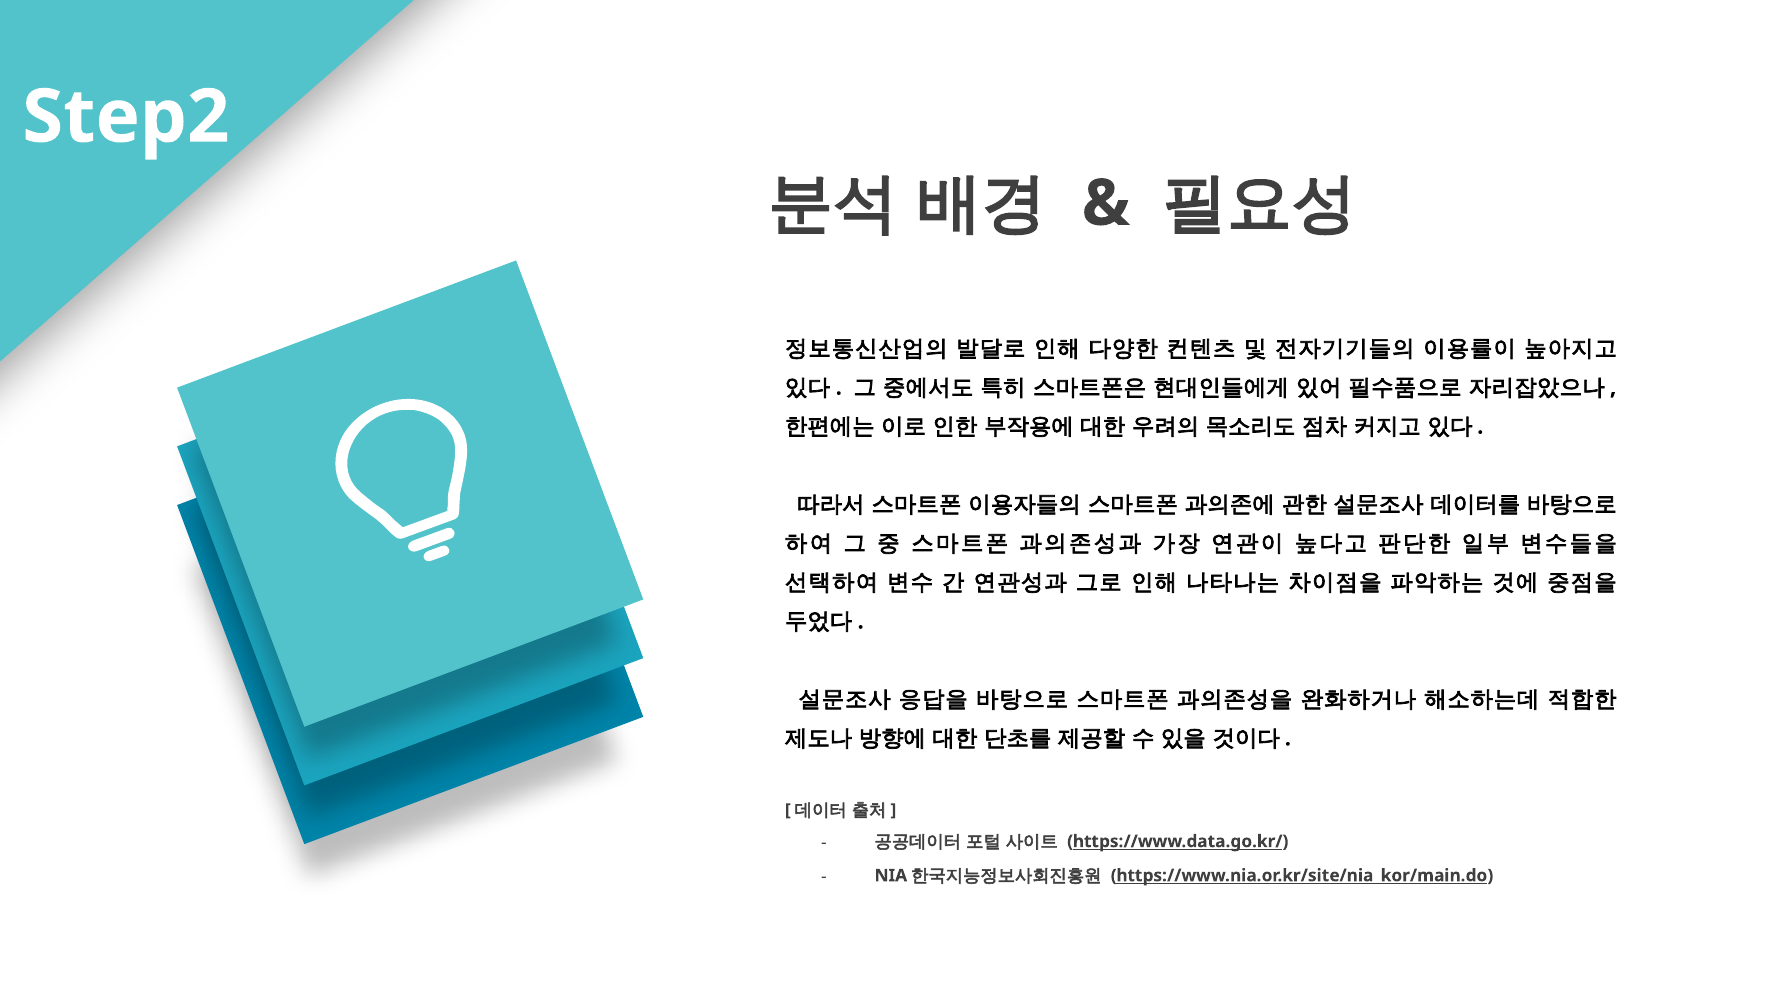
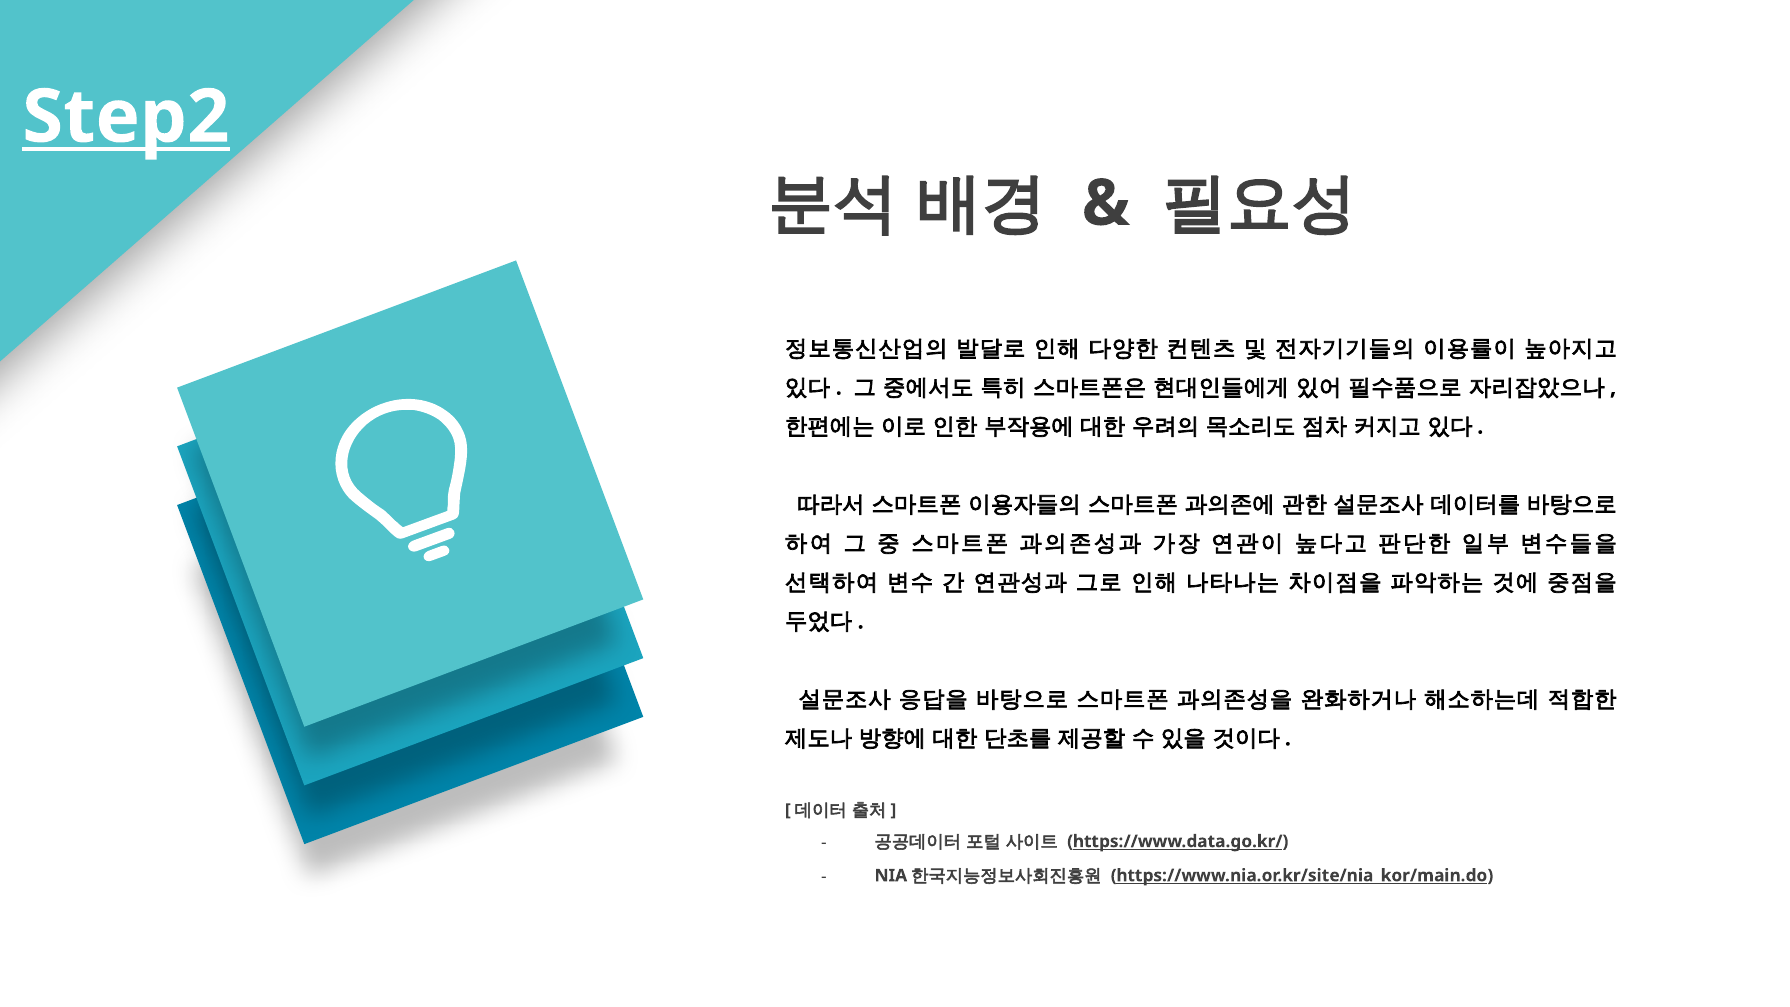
Step2 underline: none -> present
